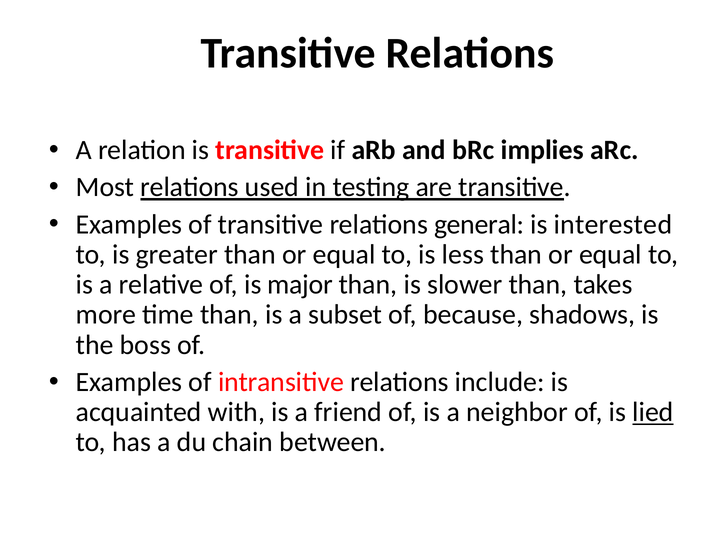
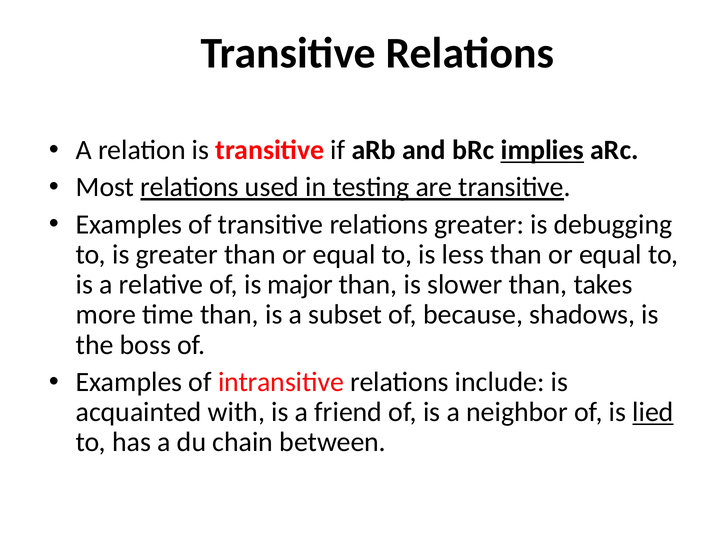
implies underline: none -> present
relations general: general -> greater
interested: interested -> debugging
